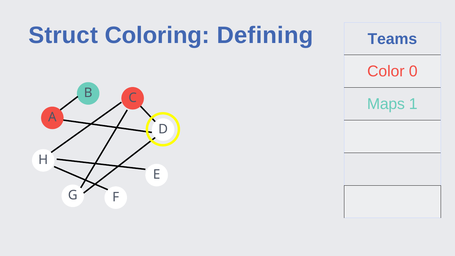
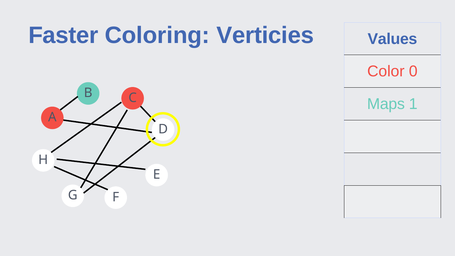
Struct: Struct -> Faster
Defining: Defining -> Verticies
Teams: Teams -> Values
